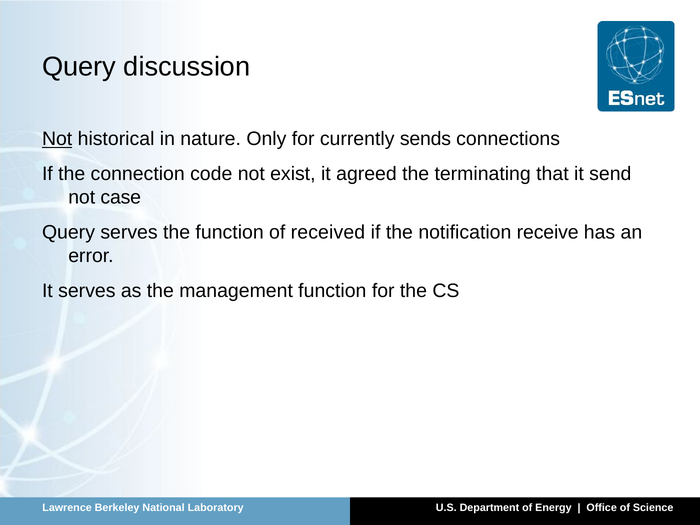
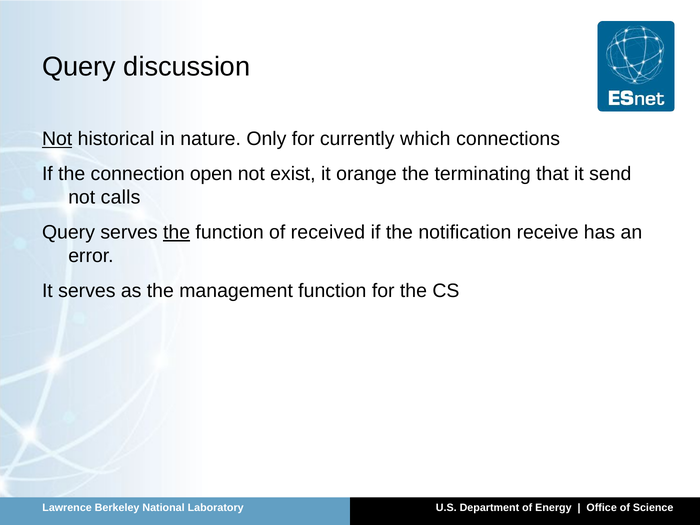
sends: sends -> which
code: code -> open
agreed: agreed -> orange
case: case -> calls
the at (177, 232) underline: none -> present
